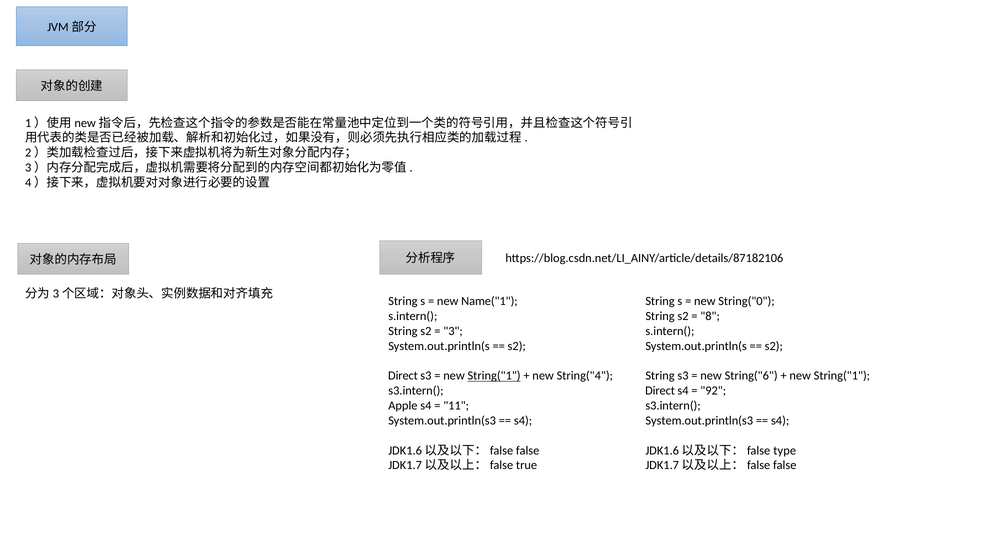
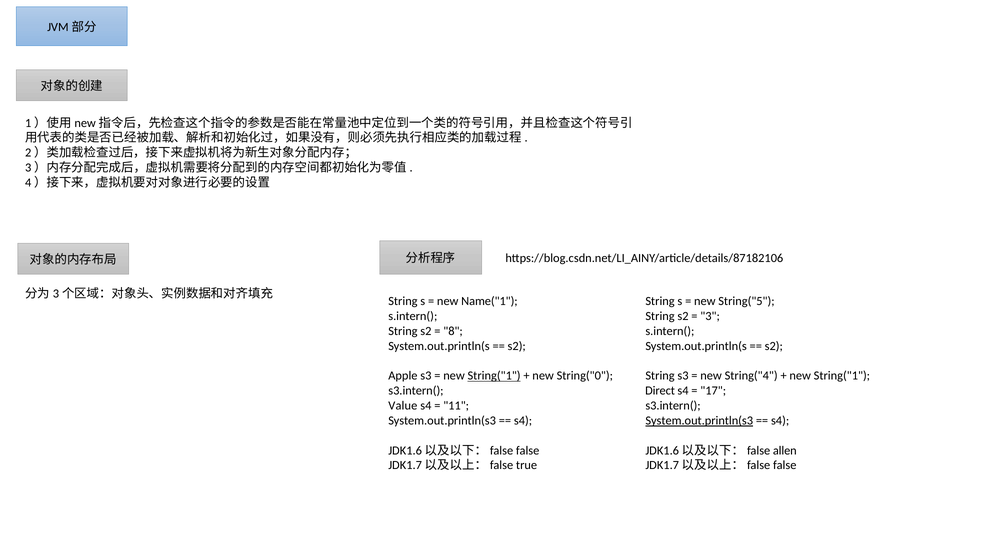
String("0: String("0 -> String("5
8: 8 -> 3
3: 3 -> 8
Direct at (403, 376): Direct -> Apple
String("4: String("4 -> String("0
String("6: String("6 -> String("4
92: 92 -> 17
Apple: Apple -> Value
System.out.println(s3 at (699, 420) underline: none -> present
type: type -> allen
